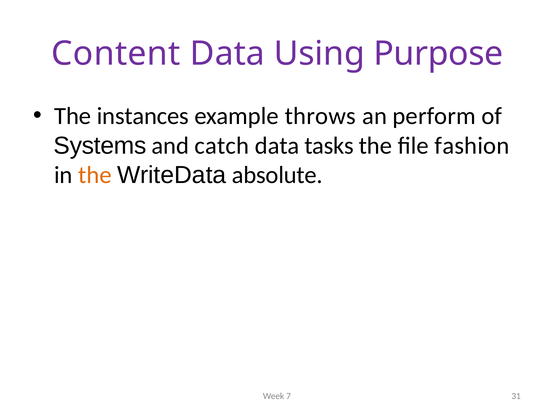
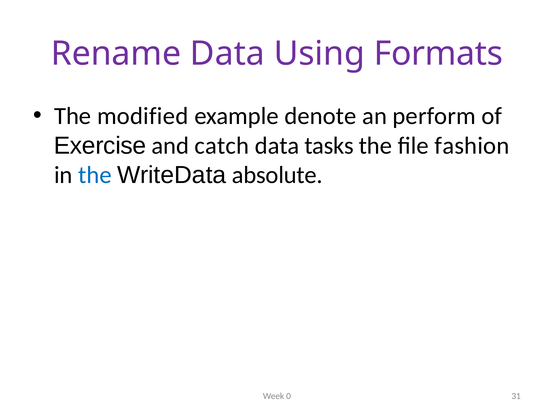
Content: Content -> Rename
Purpose: Purpose -> Formats
instances: instances -> modified
throws: throws -> denote
Systems: Systems -> Exercise
the at (95, 175) colour: orange -> blue
7: 7 -> 0
